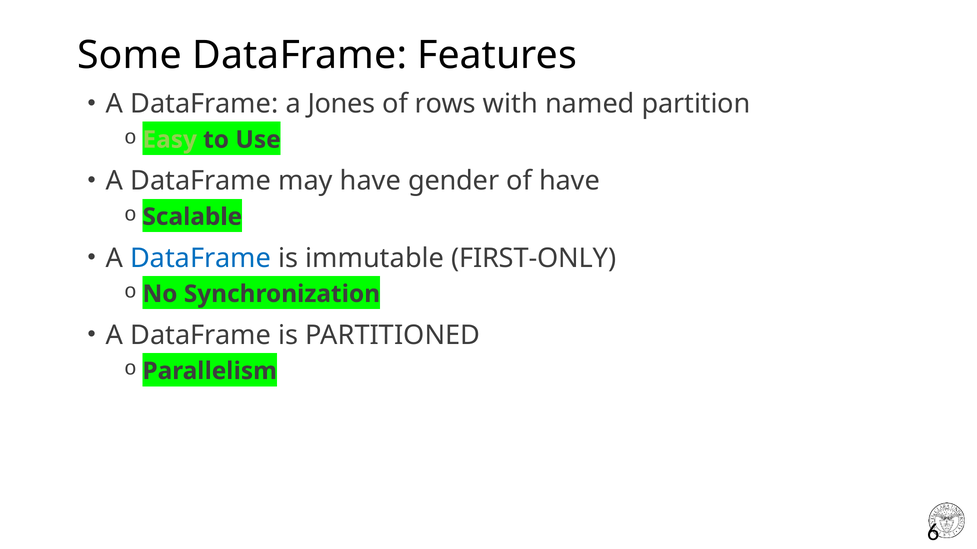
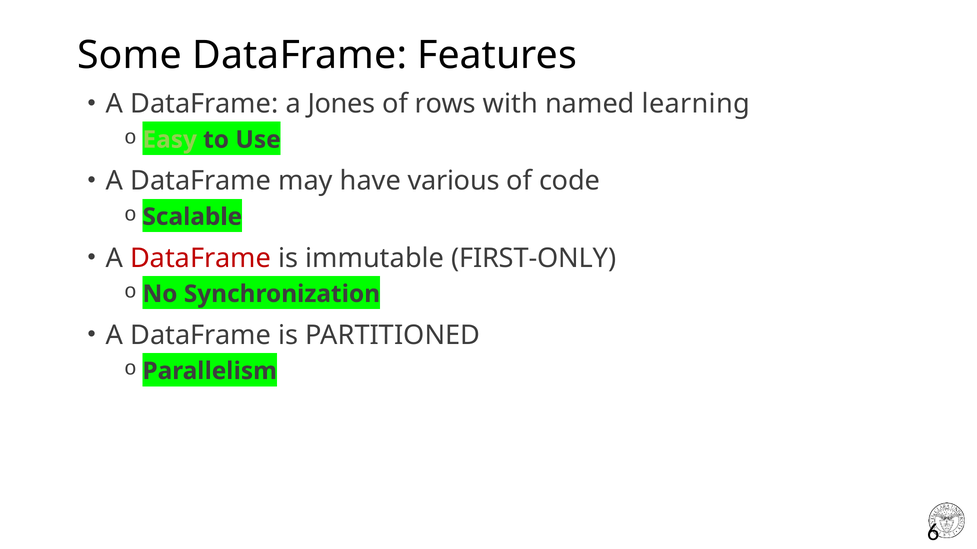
partition: partition -> learning
gender: gender -> various
of have: have -> code
DataFrame at (201, 258) colour: blue -> red
